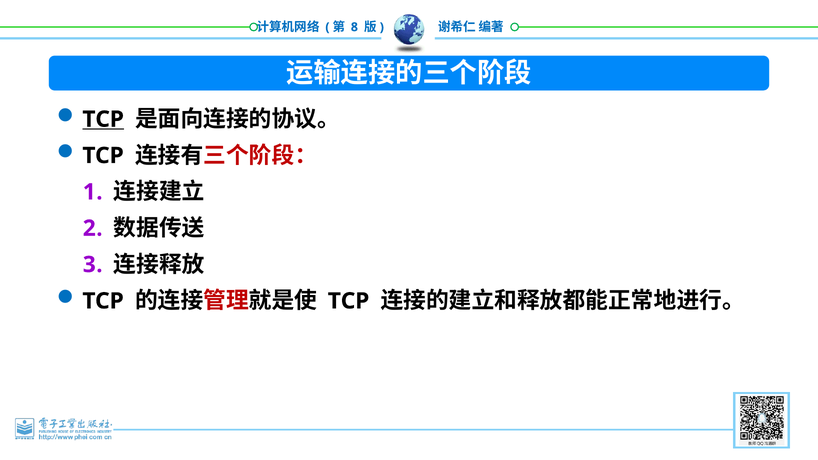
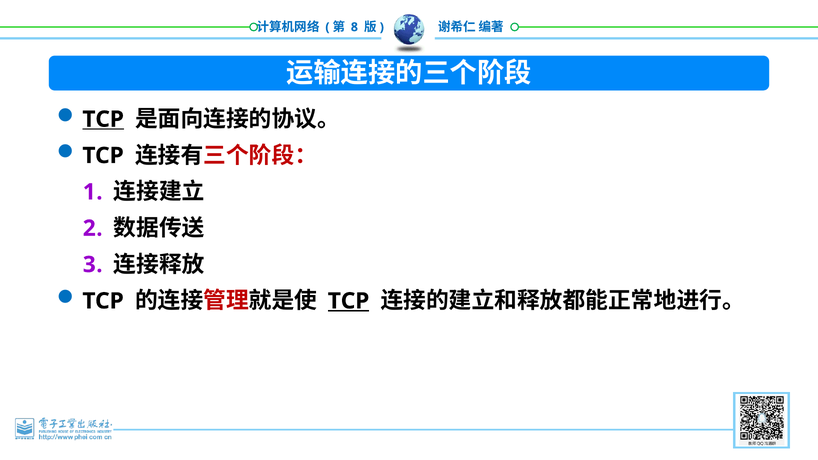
TCP at (349, 301) underline: none -> present
